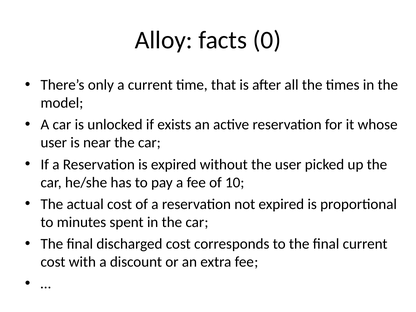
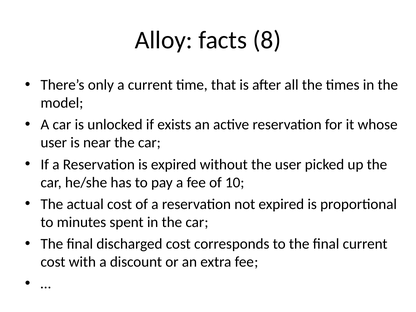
0: 0 -> 8
